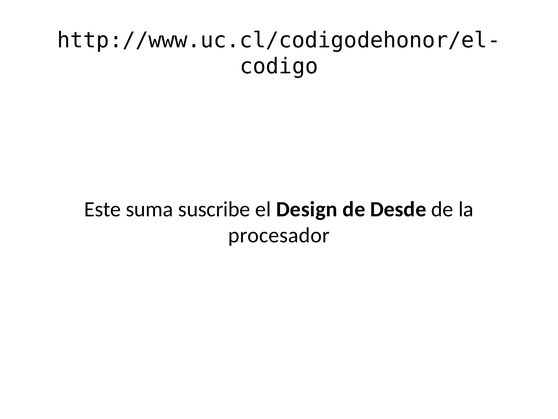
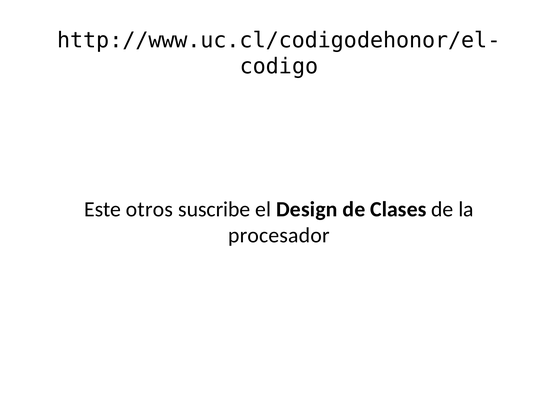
suma: suma -> otros
Desde: Desde -> Clases
